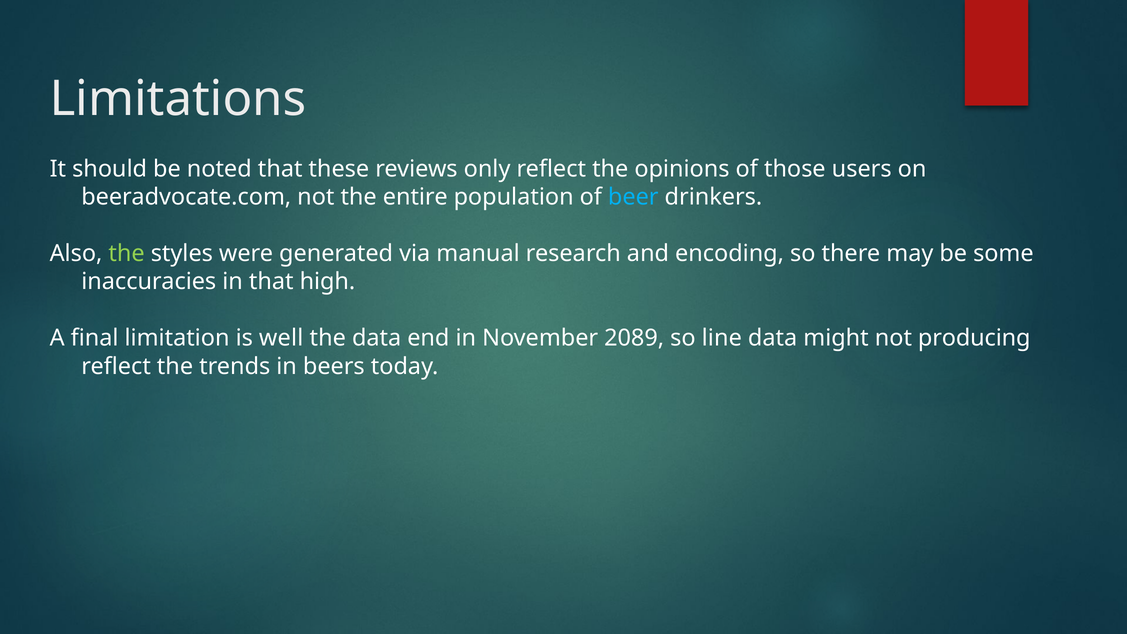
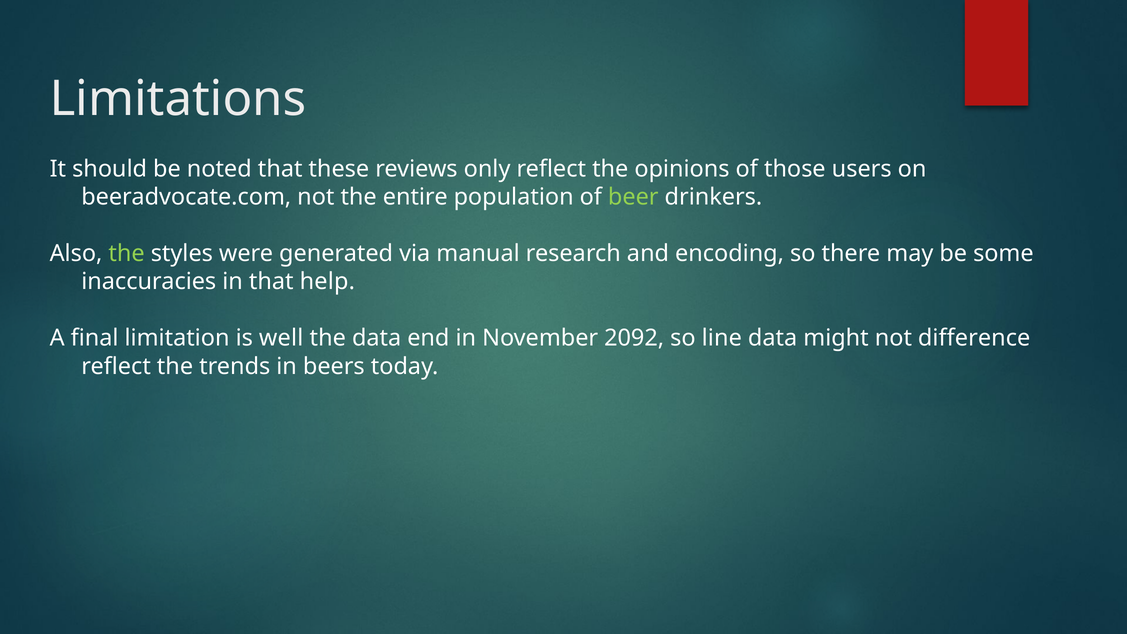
beer colour: light blue -> light green
high: high -> help
2089: 2089 -> 2092
producing: producing -> difference
